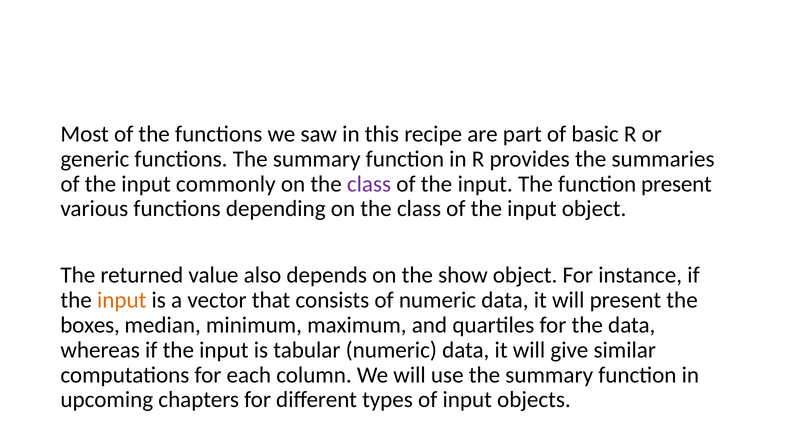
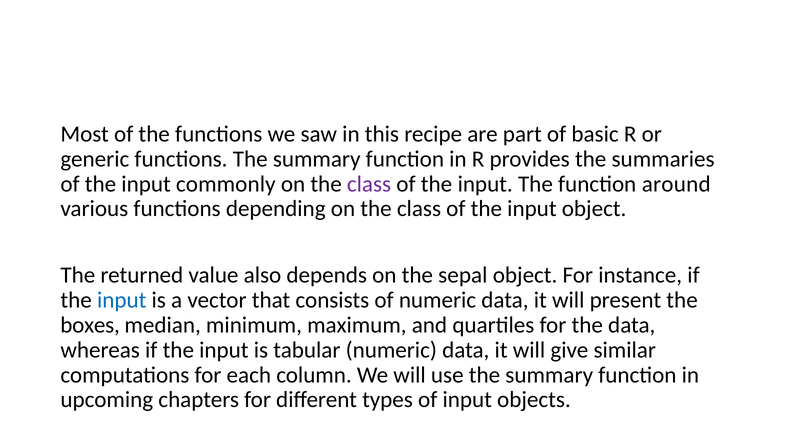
function present: present -> around
show: show -> sepal
input at (122, 300) colour: orange -> blue
